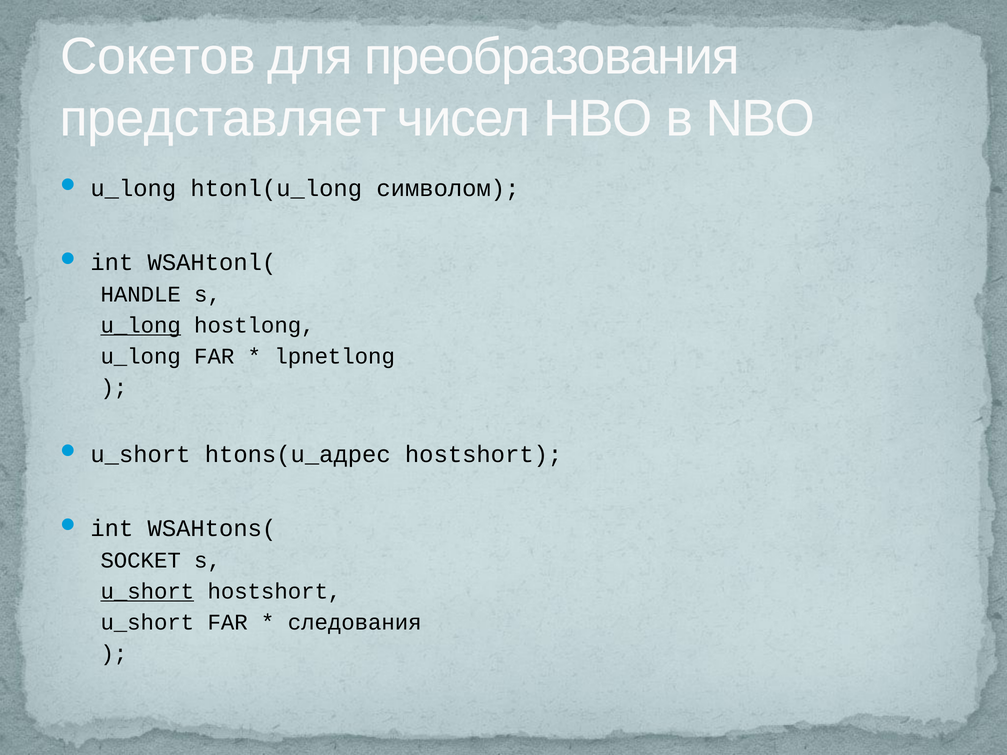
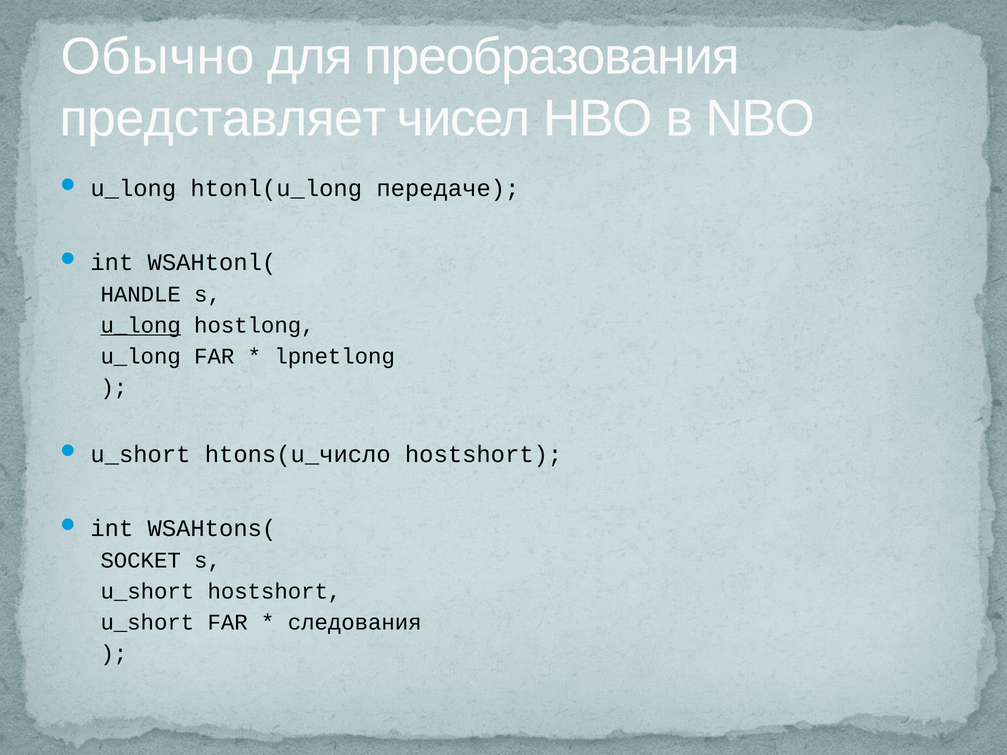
Сокетов: Сокетов -> Обычно
символом: символом -> передаче
htons(u_адрес: htons(u_адрес -> htons(u_число
u_short at (147, 592) underline: present -> none
